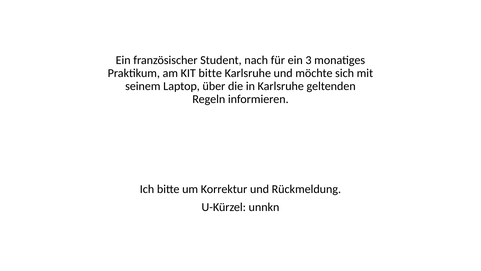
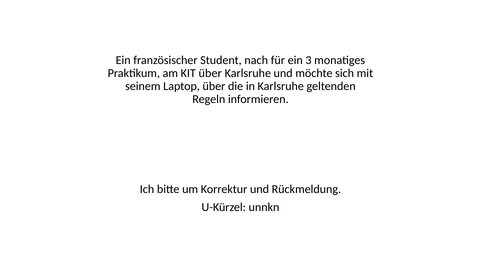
KIT bitte: bitte -> über
